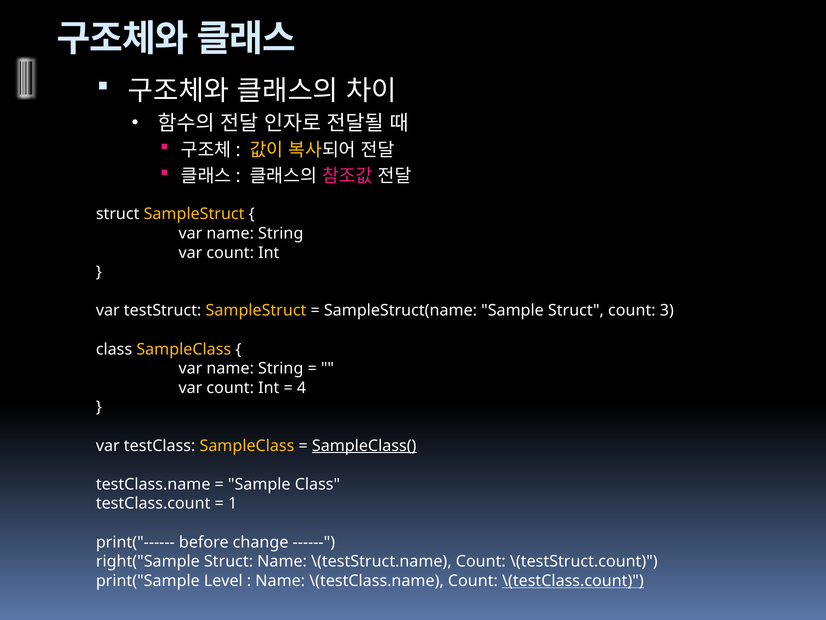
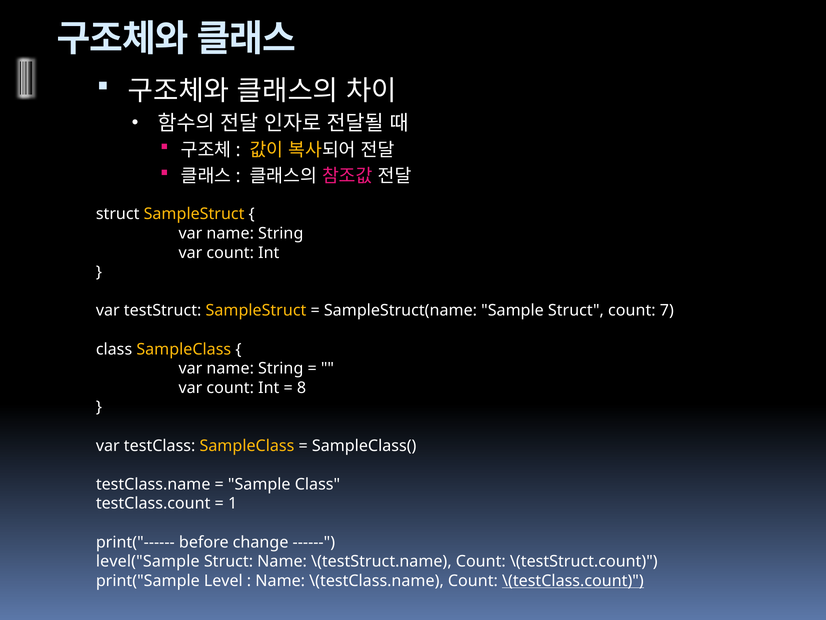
3: 3 -> 7
4: 4 -> 8
SampleClass( underline: present -> none
right("Sample: right("Sample -> level("Sample
